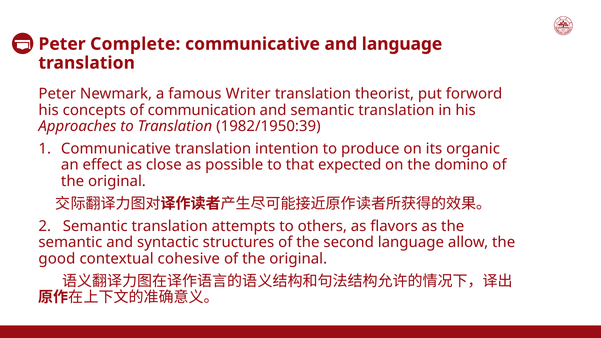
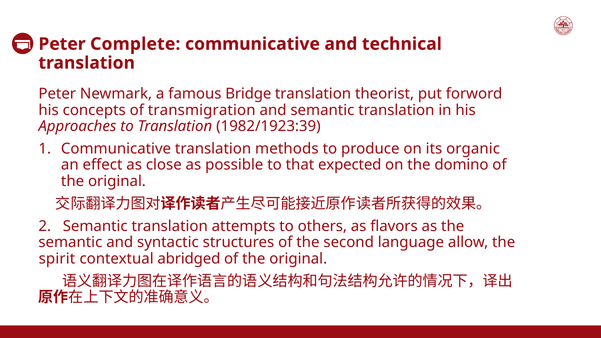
and language: language -> technical
Writer: Writer -> Bridge
communication: communication -> transmigration
1982/1950:39: 1982/1950:39 -> 1982/1923:39
intention: intention -> methods
good: good -> spirit
cohesive: cohesive -> abridged
